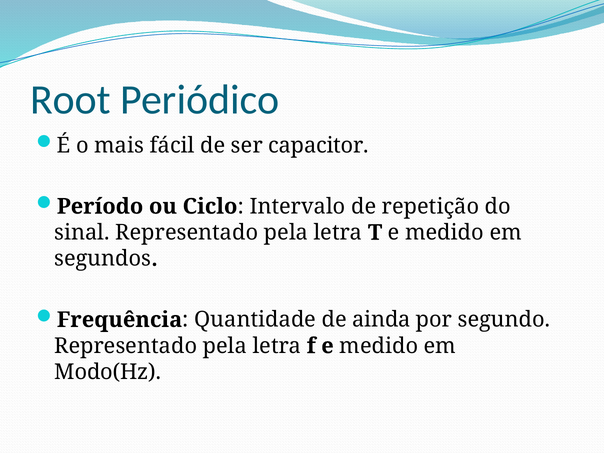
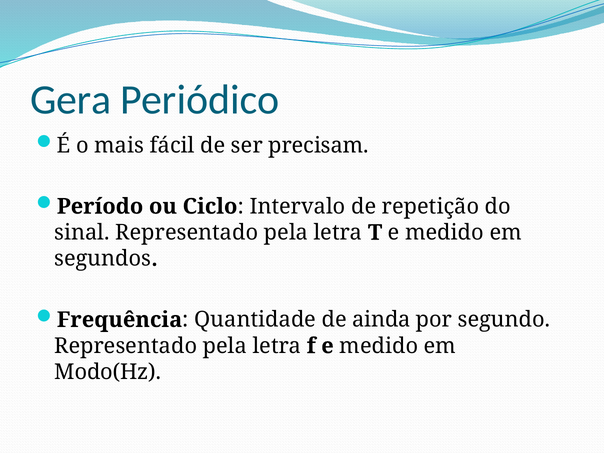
Root: Root -> Gera
capacitor: capacitor -> precisam
